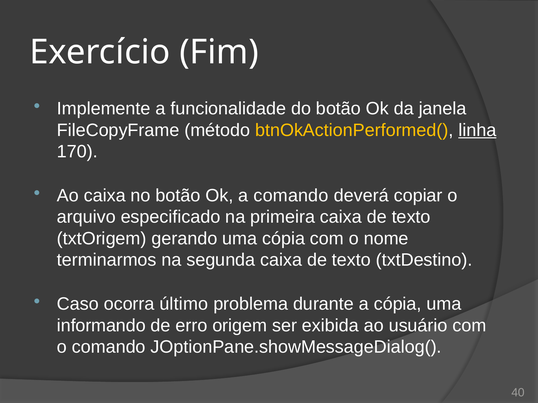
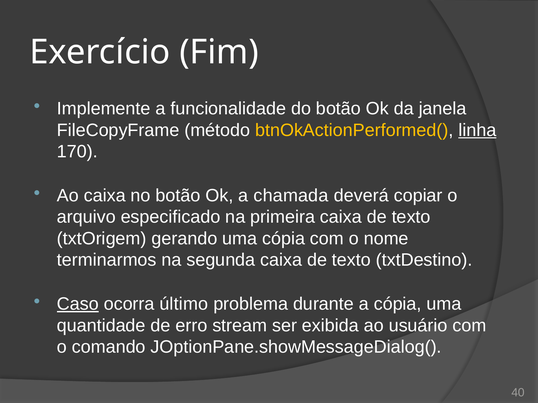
a comando: comando -> chamada
Caso underline: none -> present
informando: informando -> quantidade
origem: origem -> stream
